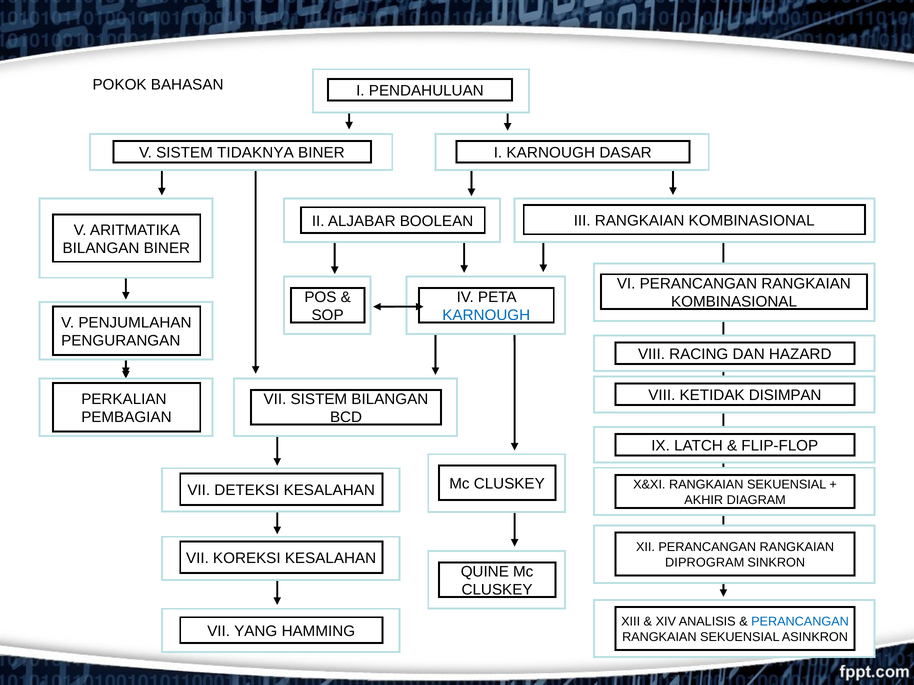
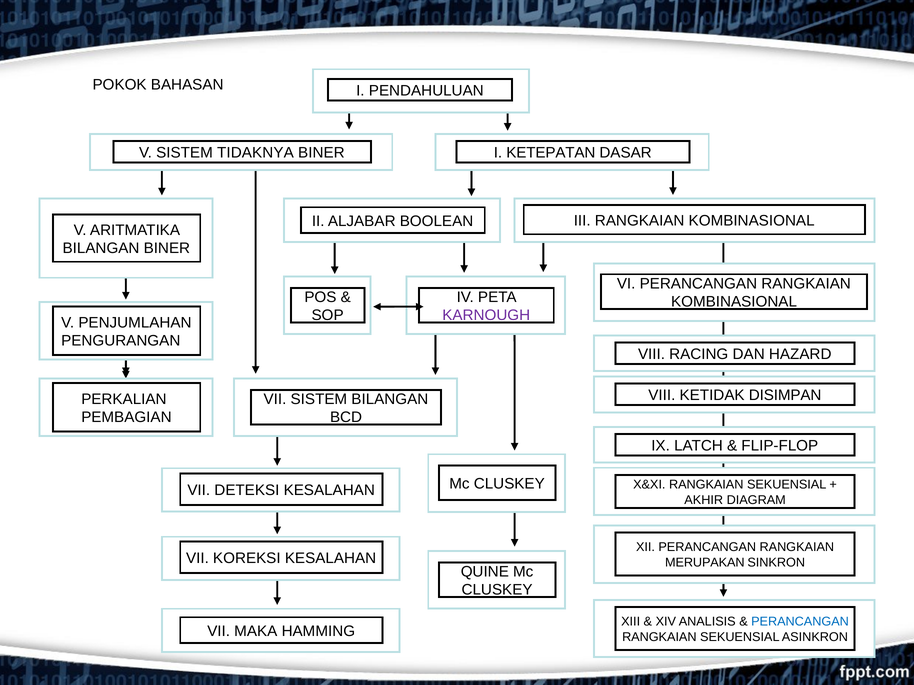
I KARNOUGH: KARNOUGH -> KETEPATAN
KARNOUGH at (486, 316) colour: blue -> purple
DIPROGRAM: DIPROGRAM -> MERUPAKAN
YANG: YANG -> MAKA
